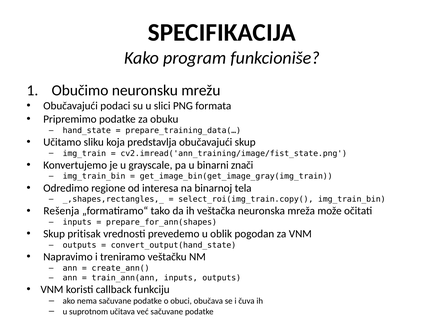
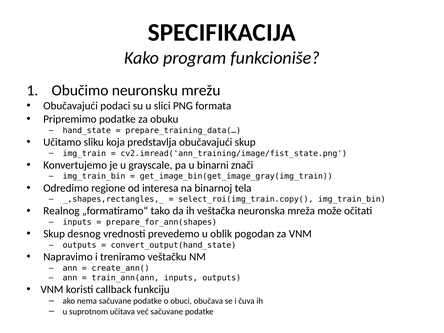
Rešenja: Rešenja -> Realnog
pritisak: pritisak -> desnog
